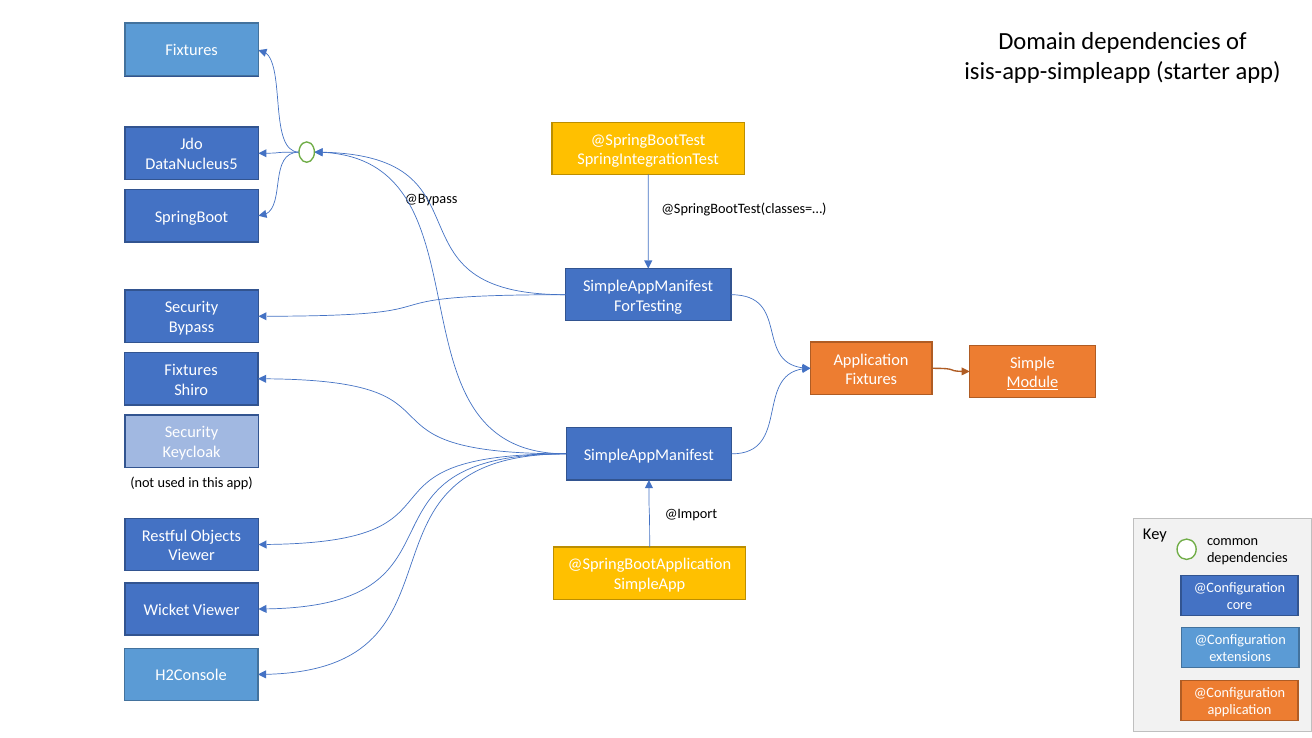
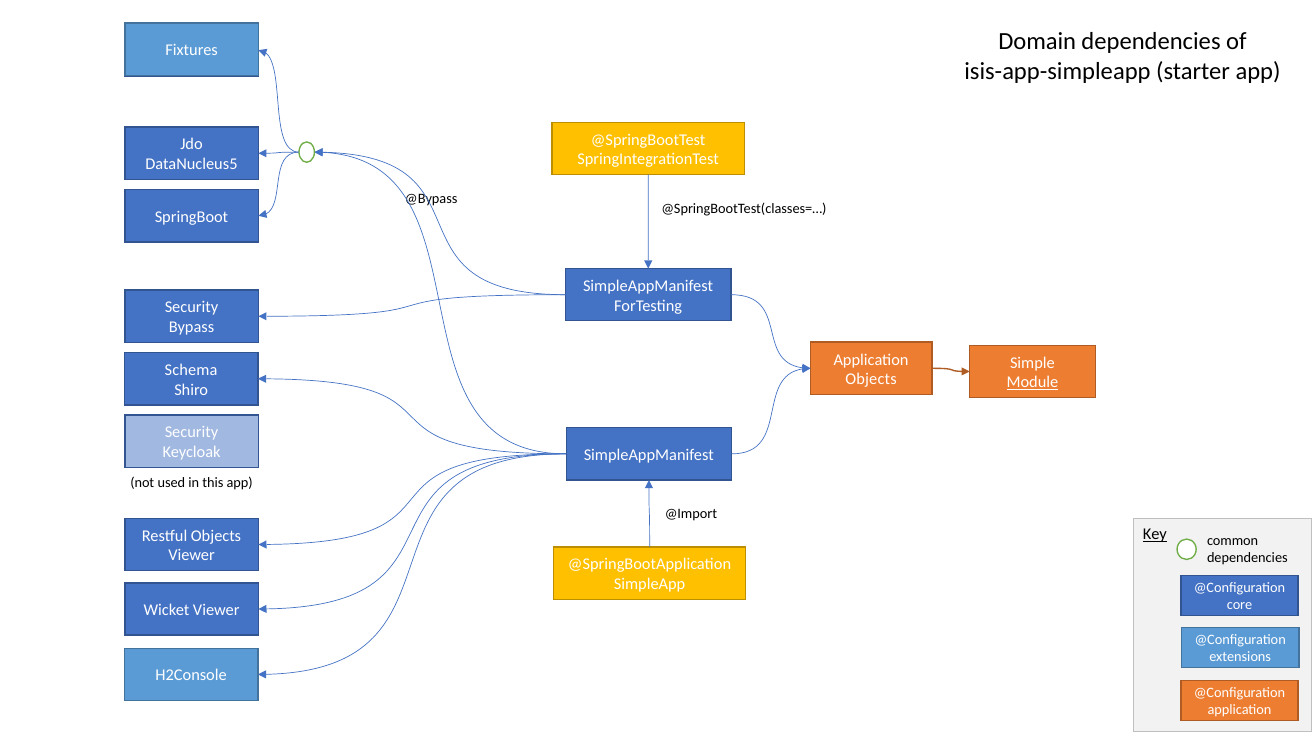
Fixtures at (191, 370): Fixtures -> Schema
Fixtures at (871, 379): Fixtures -> Objects
Key underline: none -> present
